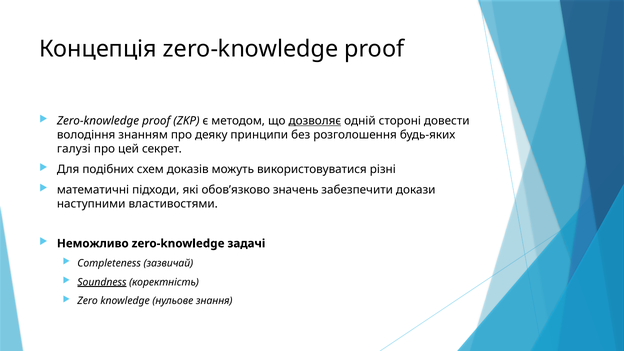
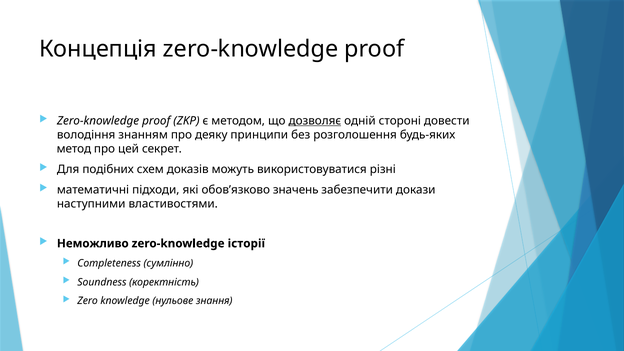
галузі: галузі -> метод
задачі: задачі -> історії
зазвичай: зазвичай -> сумлінно
Soundness underline: present -> none
